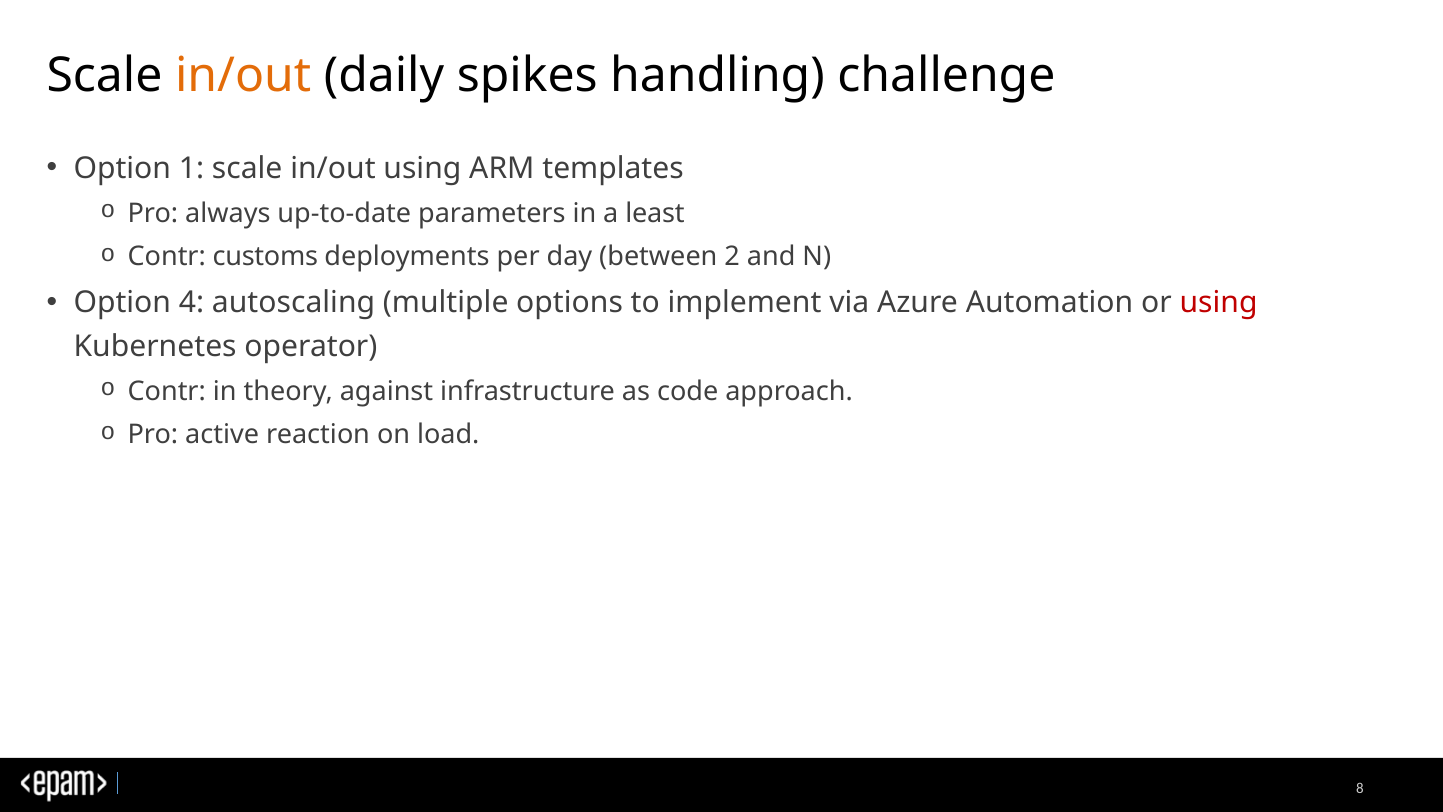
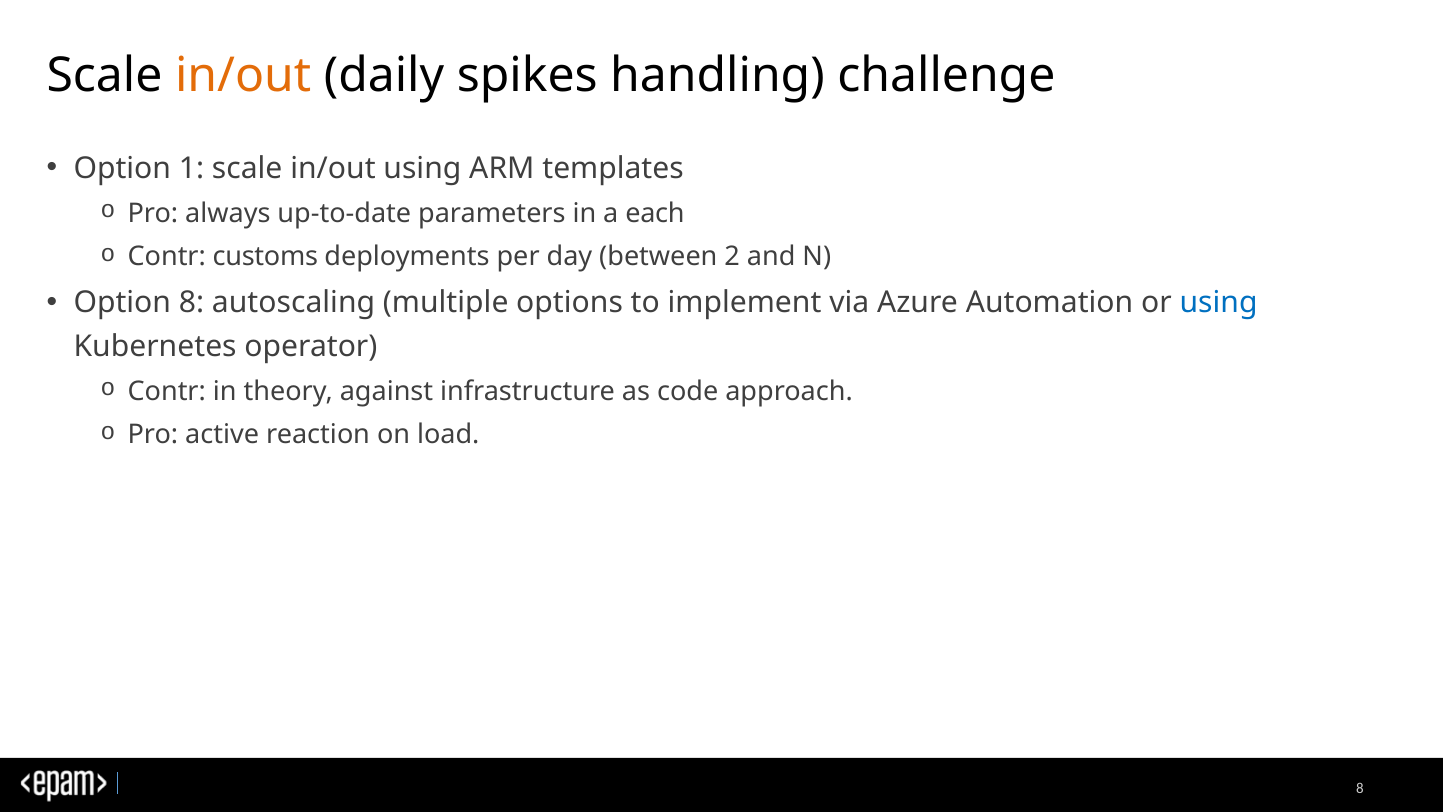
least: least -> each
Option 4: 4 -> 8
using at (1219, 303) colour: red -> blue
